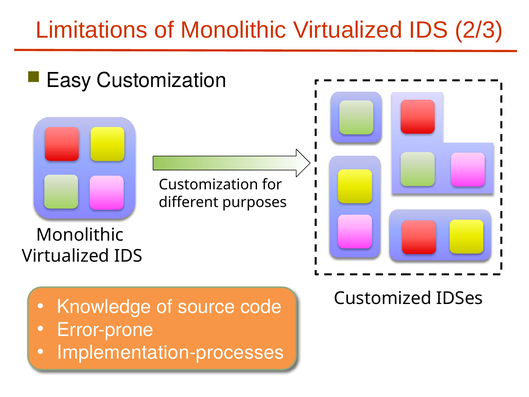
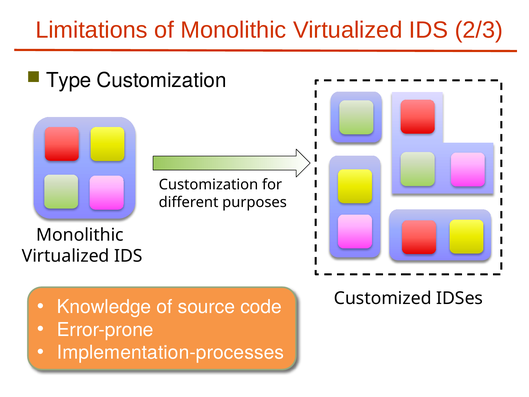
Easy: Easy -> Type
